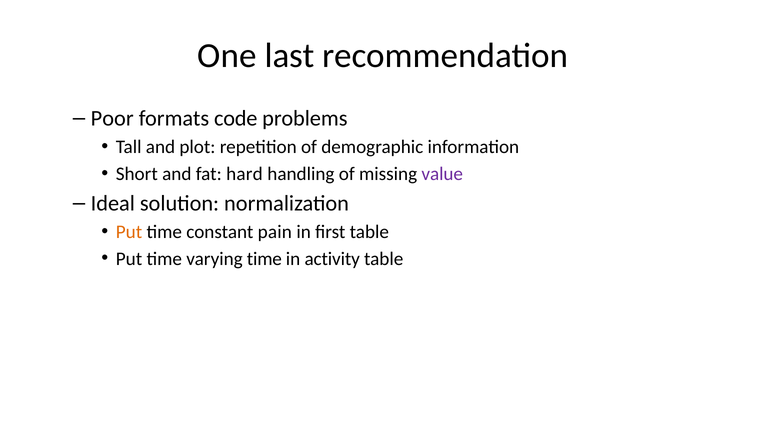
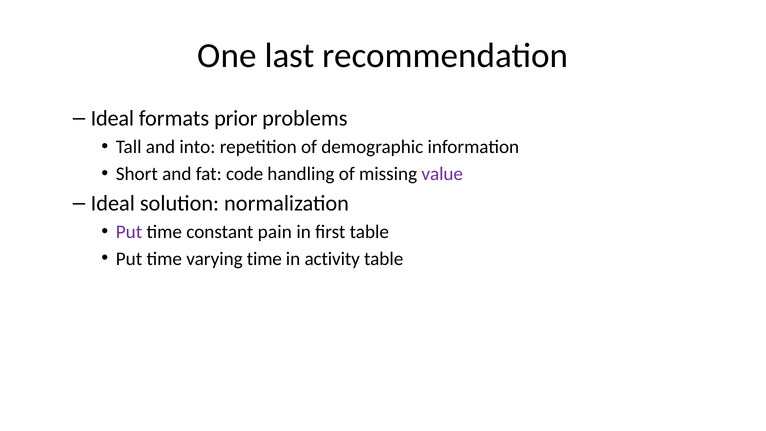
Poor at (112, 118): Poor -> Ideal
code: code -> prior
plot: plot -> into
hard: hard -> code
Put at (129, 232) colour: orange -> purple
